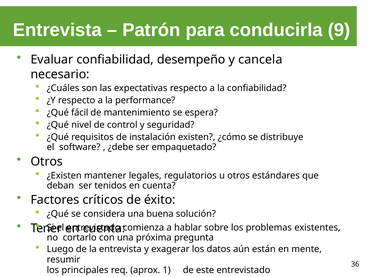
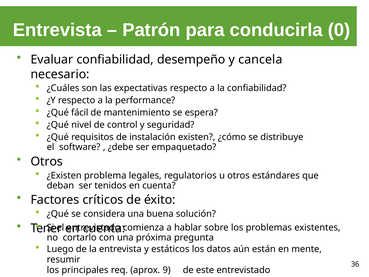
9: 9 -> 0
mantener: mantener -> problema
exagerar: exagerar -> estáticos
1: 1 -> 9
